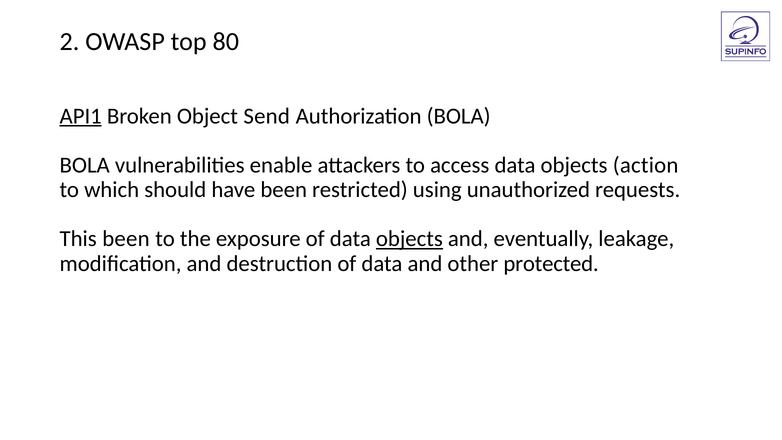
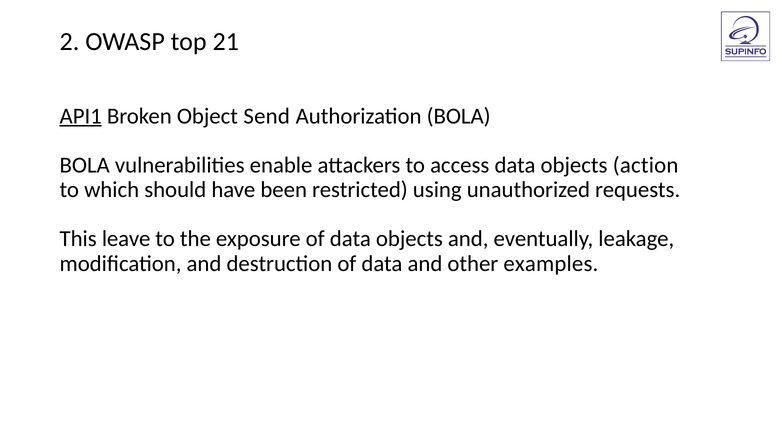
80: 80 -> 21
This been: been -> leave
objects at (409, 239) underline: present -> none
protected: protected -> examples
